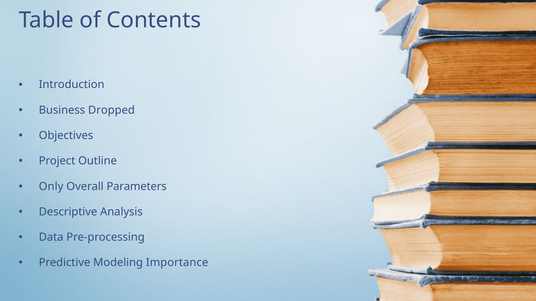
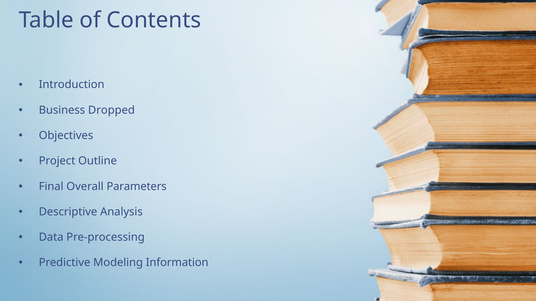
Only: Only -> Final
Importance: Importance -> Information
